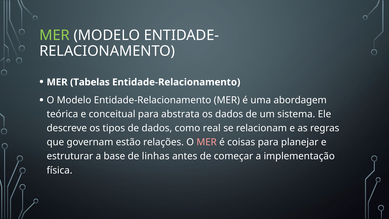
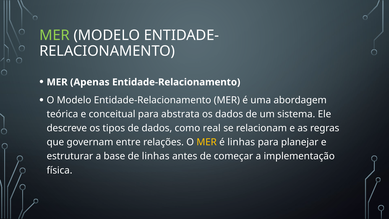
Tabelas: Tabelas -> Apenas
estão: estão -> entre
MER at (207, 142) colour: pink -> yellow
é coisas: coisas -> linhas
